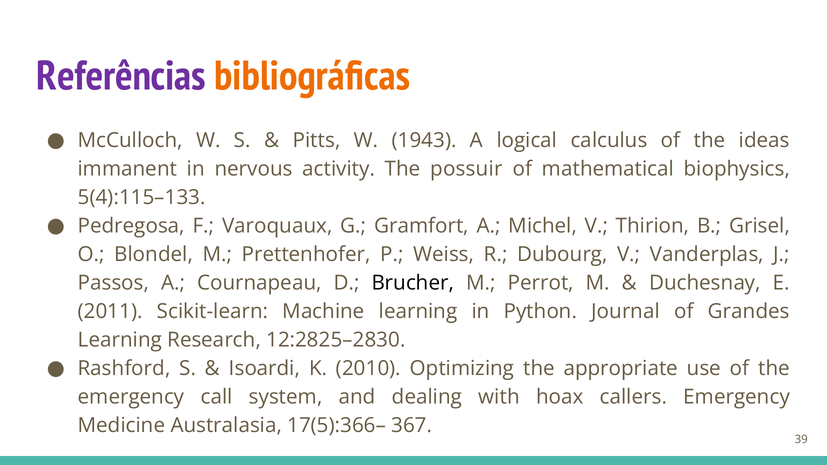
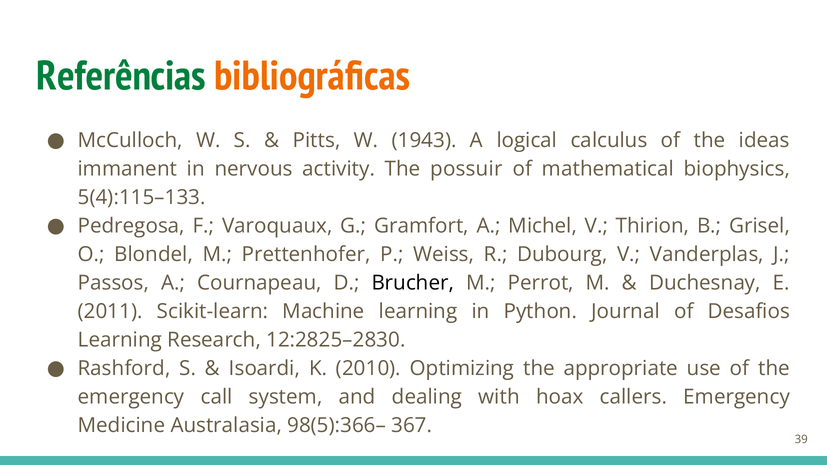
Referências colour: purple -> green
Grandes: Grandes -> Desafios
17(5):366–: 17(5):366– -> 98(5):366–
